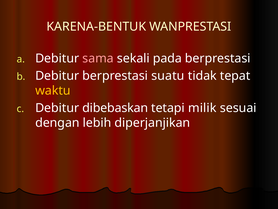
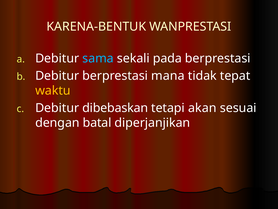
sama colour: pink -> light blue
suatu: suatu -> mana
milik: milik -> akan
lebih: lebih -> batal
